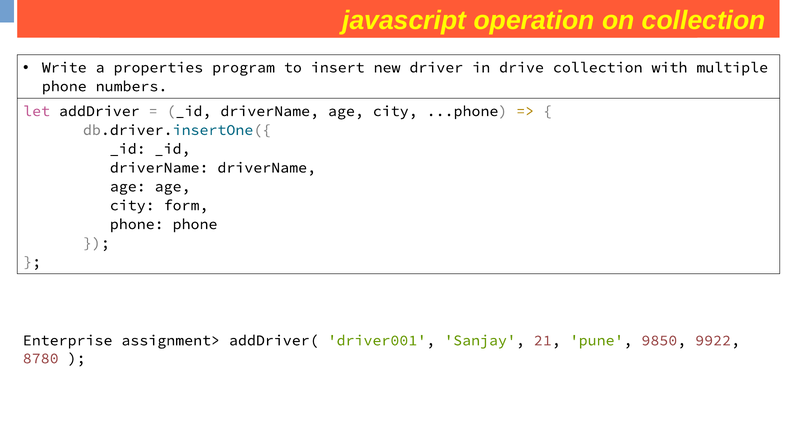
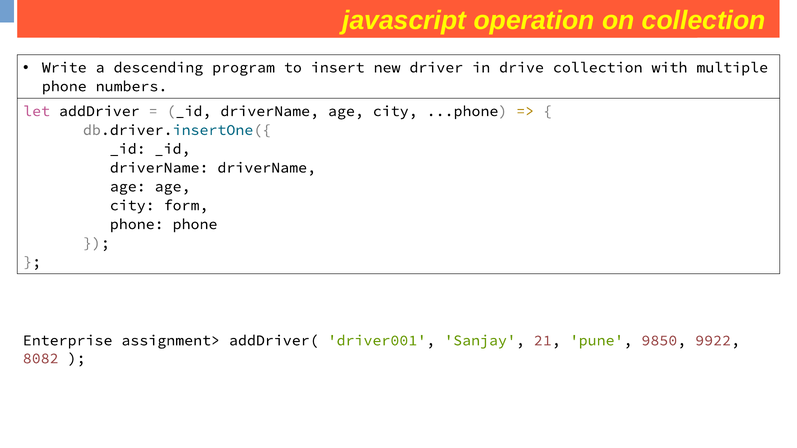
properties: properties -> descending
8780: 8780 -> 8082
